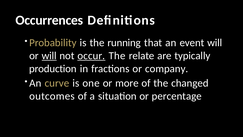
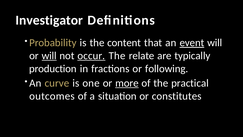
Occurrences: Occurrences -> Investigator
running: running -> content
event underline: none -> present
company: company -> following
more underline: none -> present
changed: changed -> practical
percentage: percentage -> constitutes
